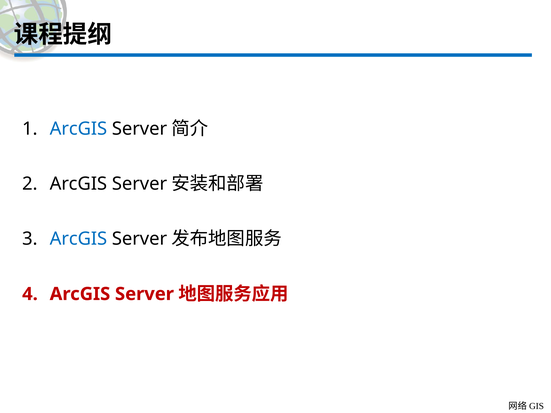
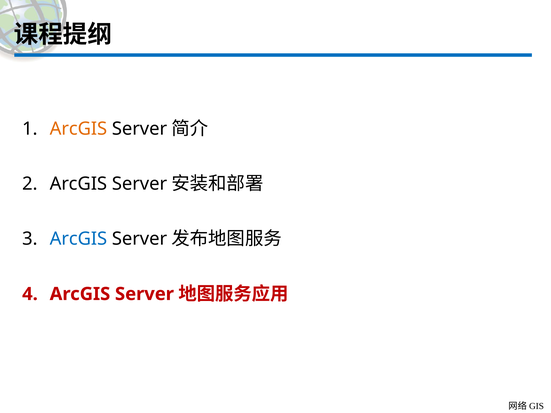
ArcGIS at (78, 129) colour: blue -> orange
